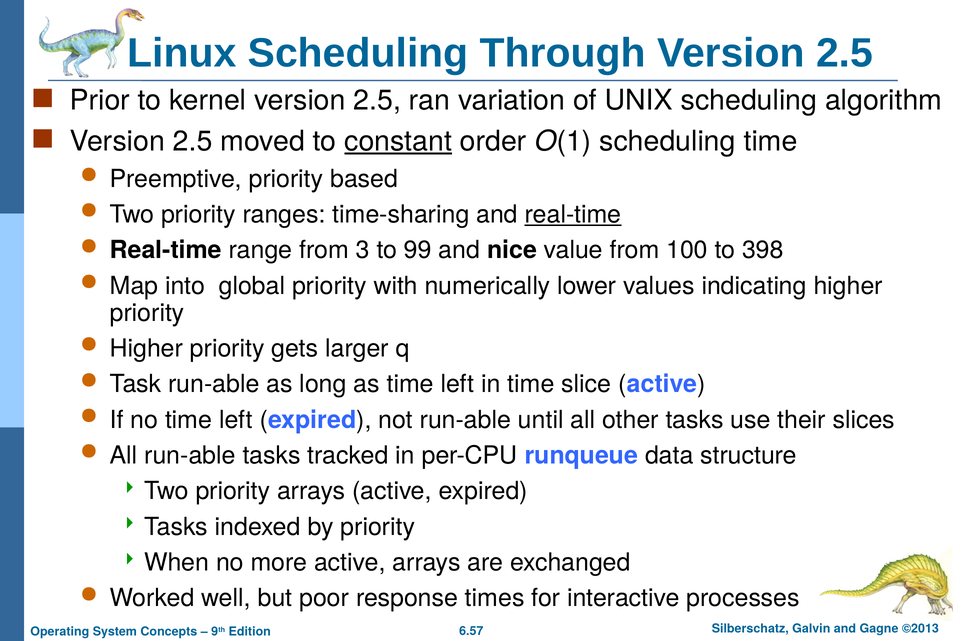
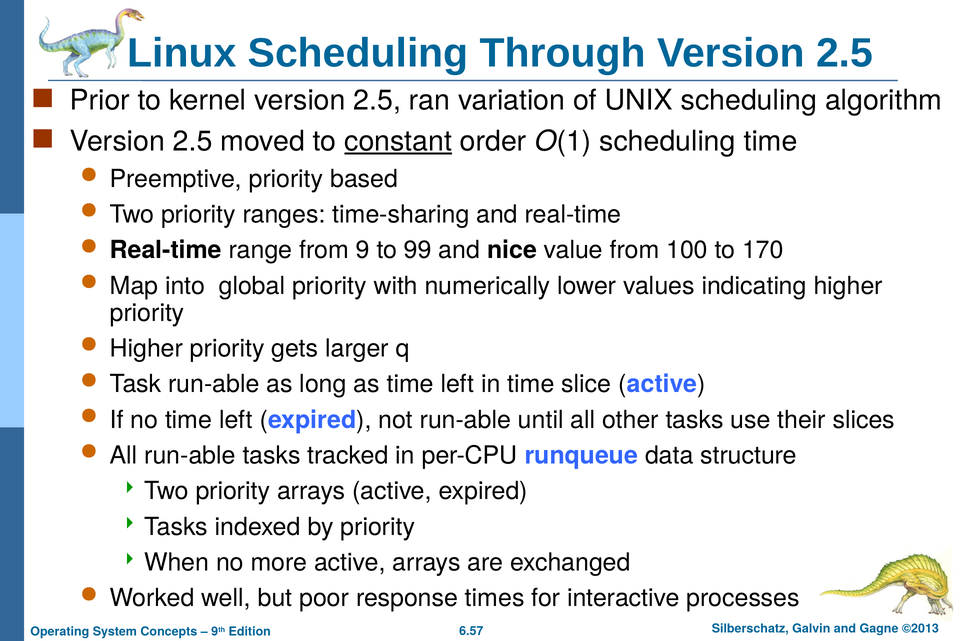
real-time at (573, 215) underline: present -> none
3: 3 -> 9
398: 398 -> 170
